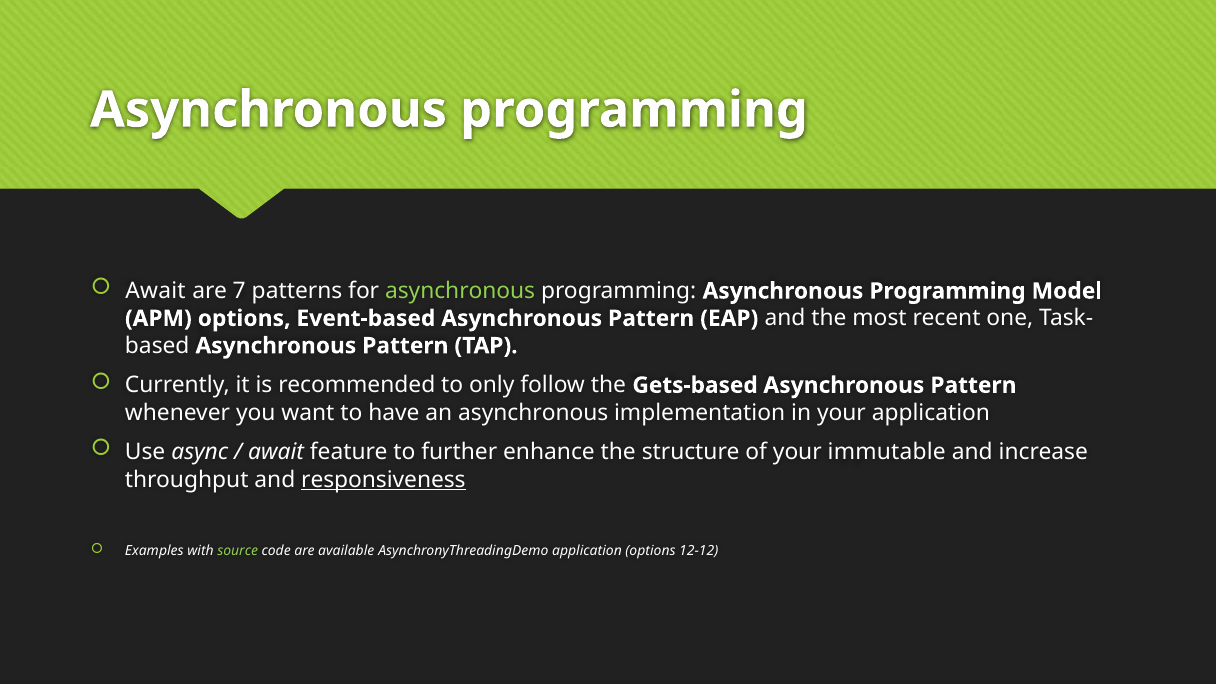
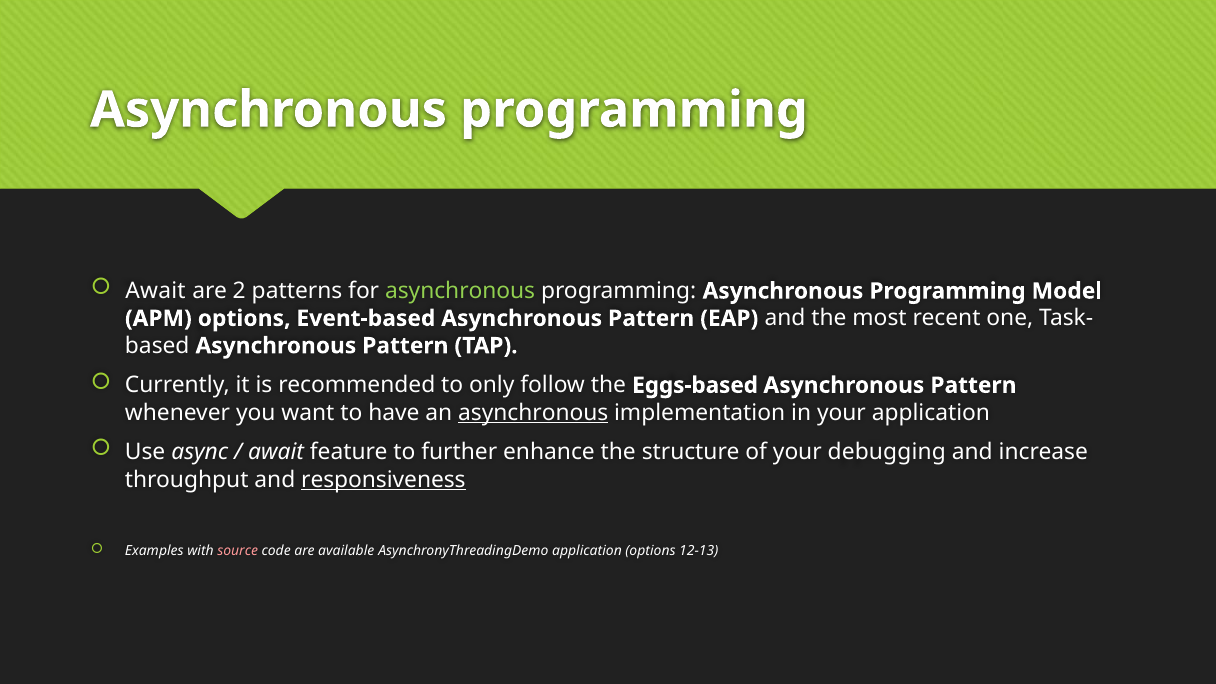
7: 7 -> 2
Gets-based: Gets-based -> Eggs-based
asynchronous at (533, 413) underline: none -> present
immutable: immutable -> debugging
source colour: light green -> pink
12-12: 12-12 -> 12-13
